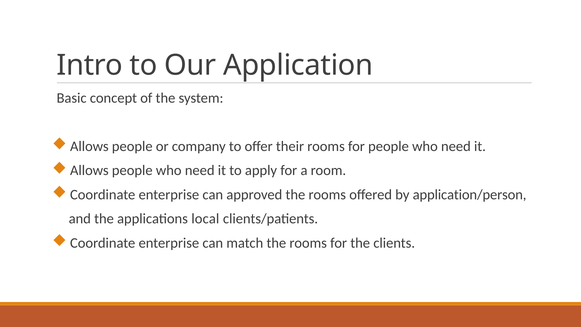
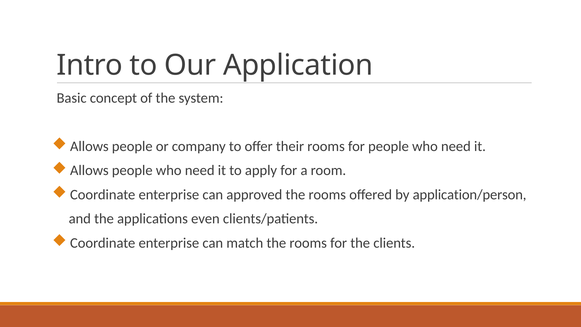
local: local -> even
